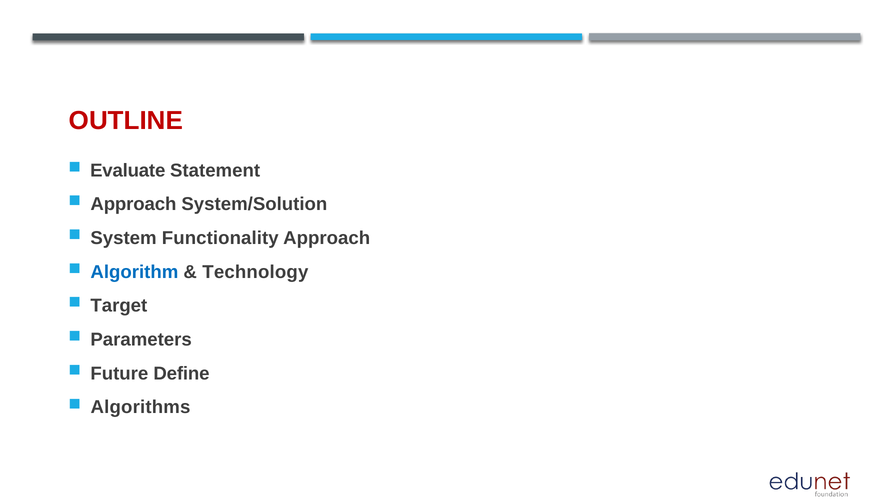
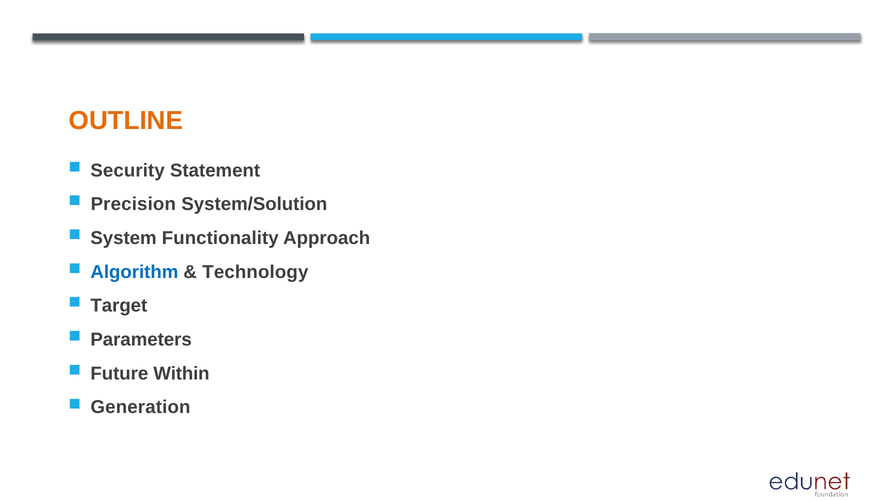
OUTLINE colour: red -> orange
Evaluate: Evaluate -> Security
Approach at (133, 204): Approach -> Precision
Define: Define -> Within
Algorithms: Algorithms -> Generation
